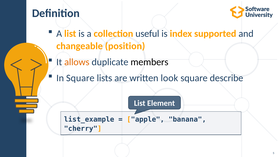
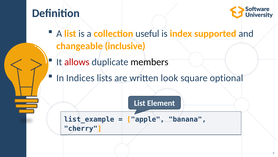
position: position -> inclusive
allows colour: orange -> red
In Square: Square -> Indices
describe: describe -> optional
